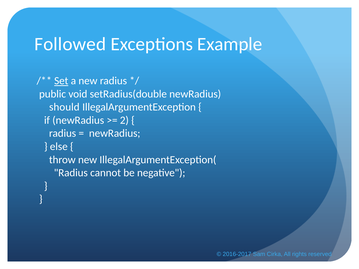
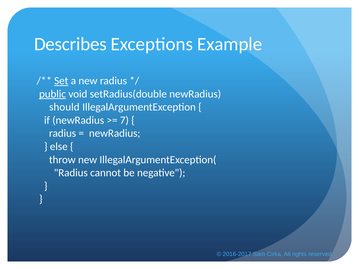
Followed: Followed -> Describes
public underline: none -> present
2: 2 -> 7
